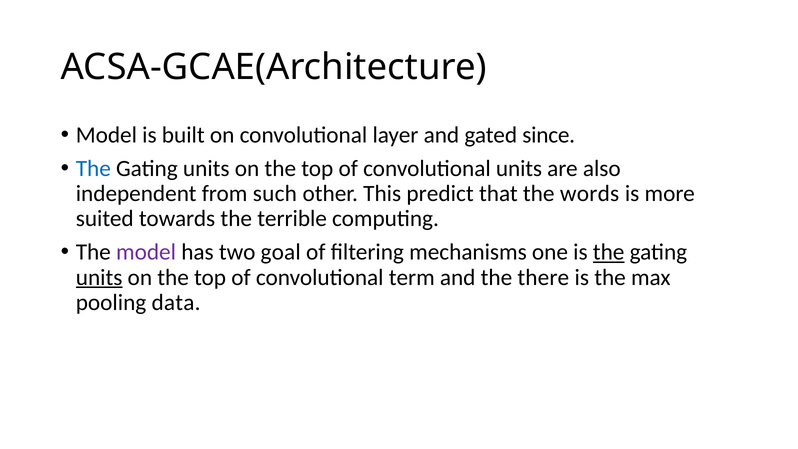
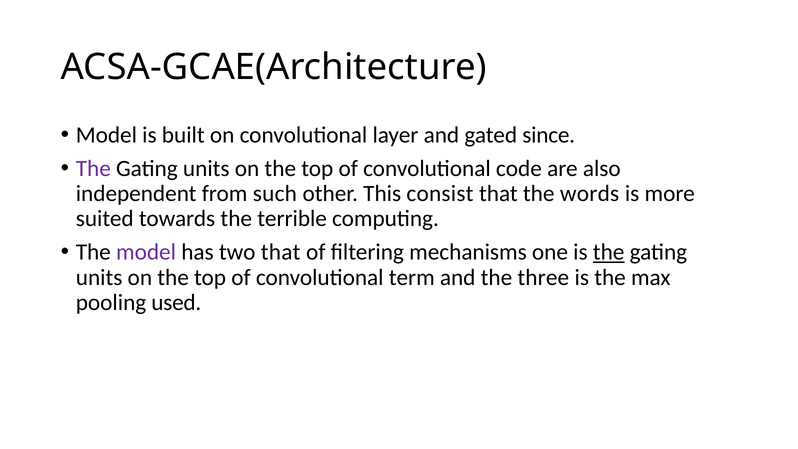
The at (93, 168) colour: blue -> purple
convolutional units: units -> code
predict: predict -> consist
two goal: goal -> that
units at (99, 277) underline: present -> none
there: there -> three
data: data -> used
